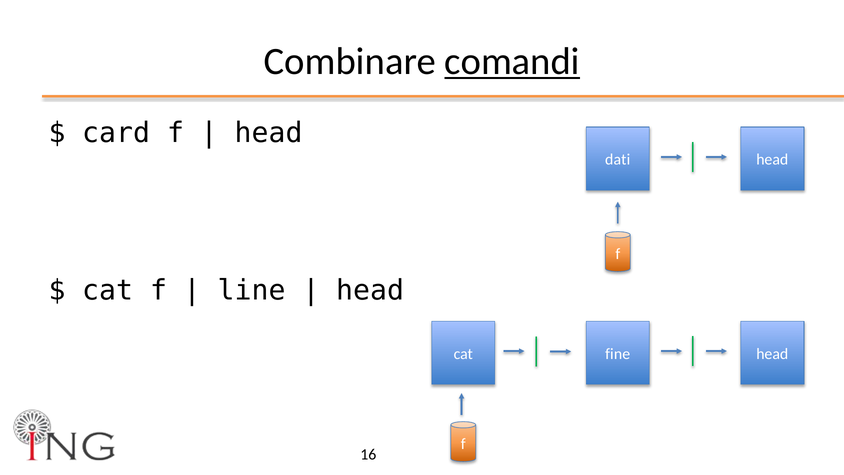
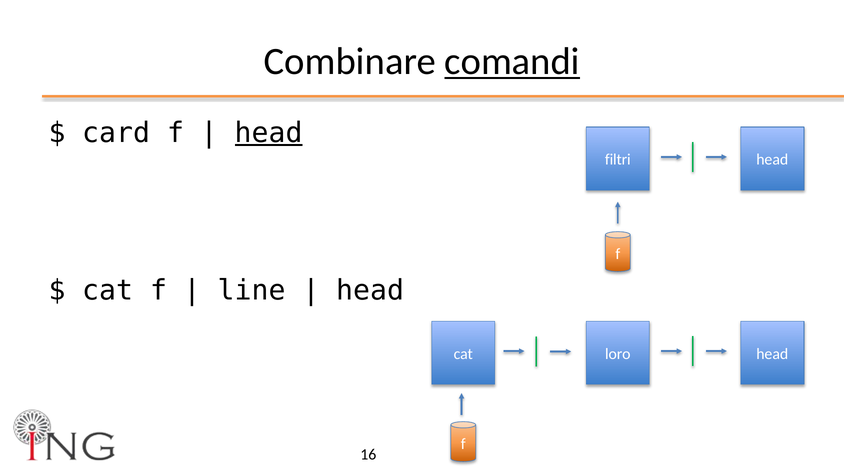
head at (269, 133) underline: none -> present
dati: dati -> filtri
fine: fine -> loro
